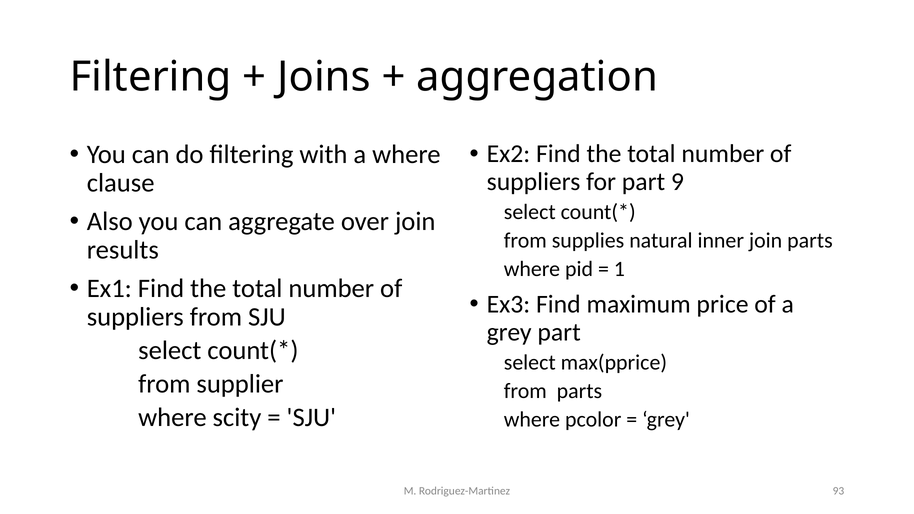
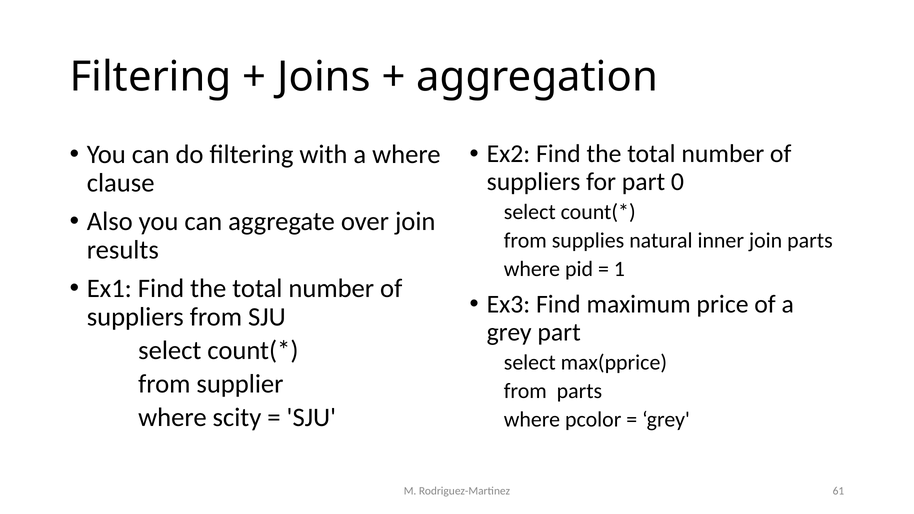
9: 9 -> 0
93: 93 -> 61
